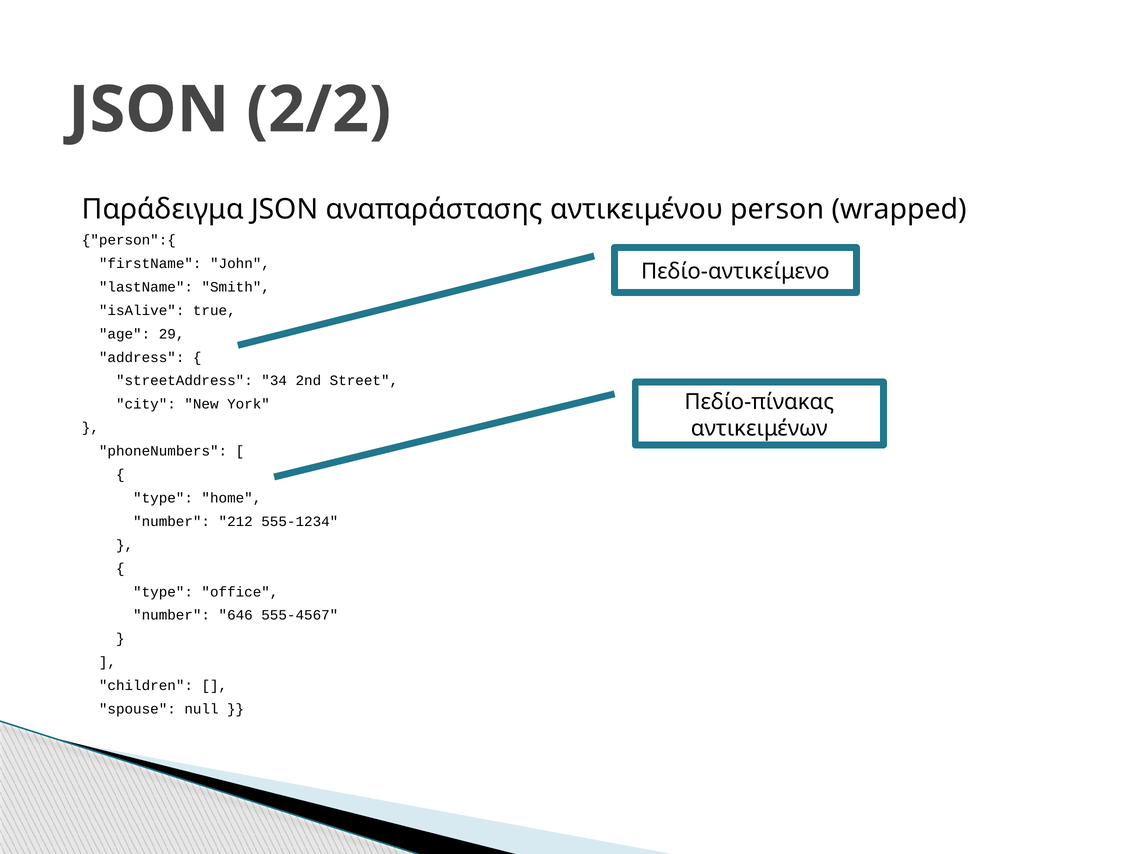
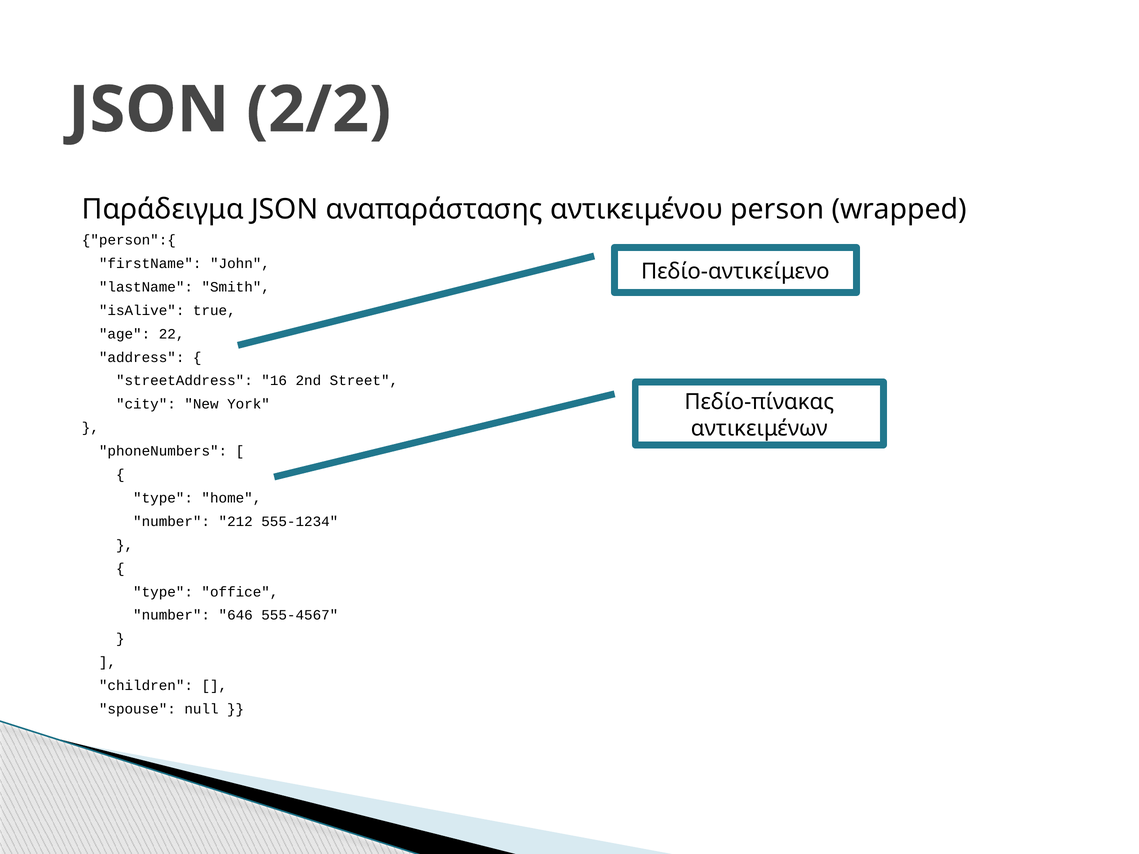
29: 29 -> 22
34: 34 -> 16
